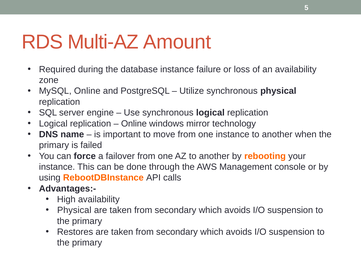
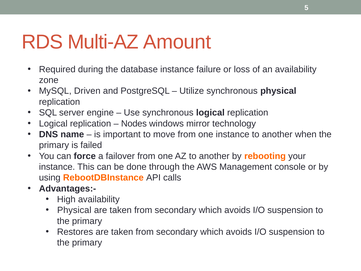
MySQL Online: Online -> Driven
Online at (134, 123): Online -> Nodes
